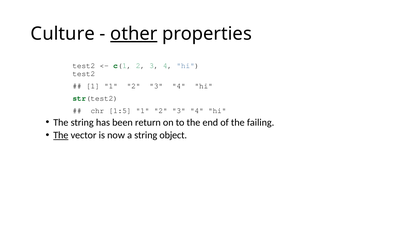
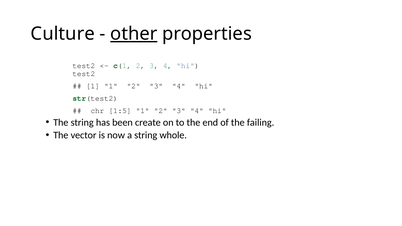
return: return -> create
The at (61, 135) underline: present -> none
object: object -> whole
